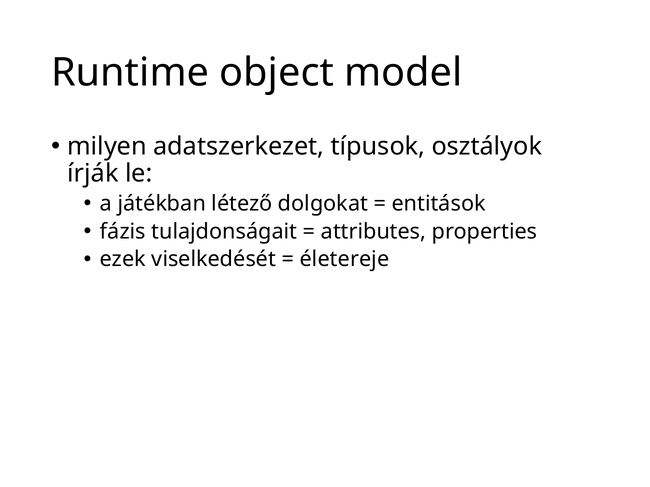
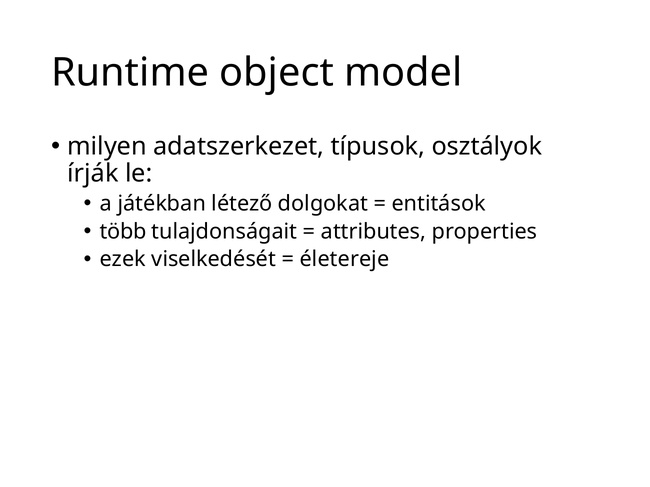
fázis: fázis -> több
